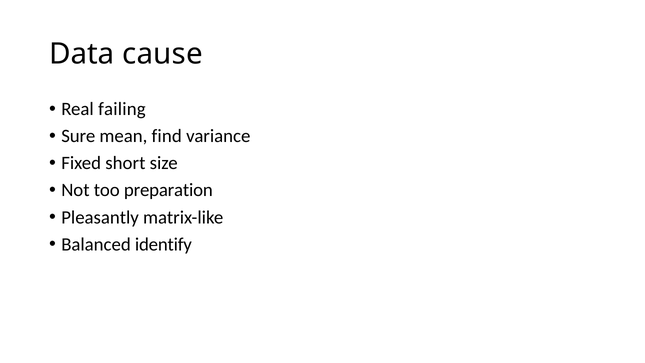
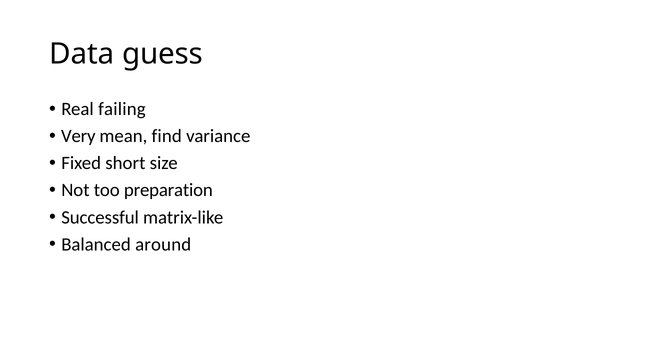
cause: cause -> guess
Sure: Sure -> Very
Pleasantly: Pleasantly -> Successful
identify: identify -> around
